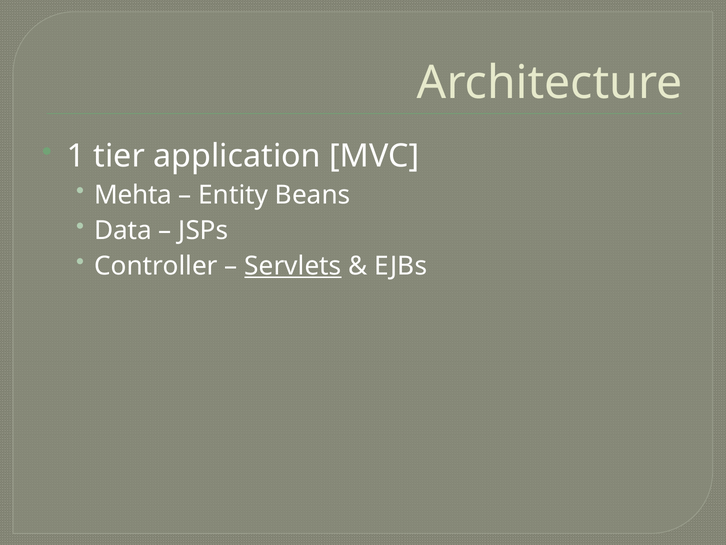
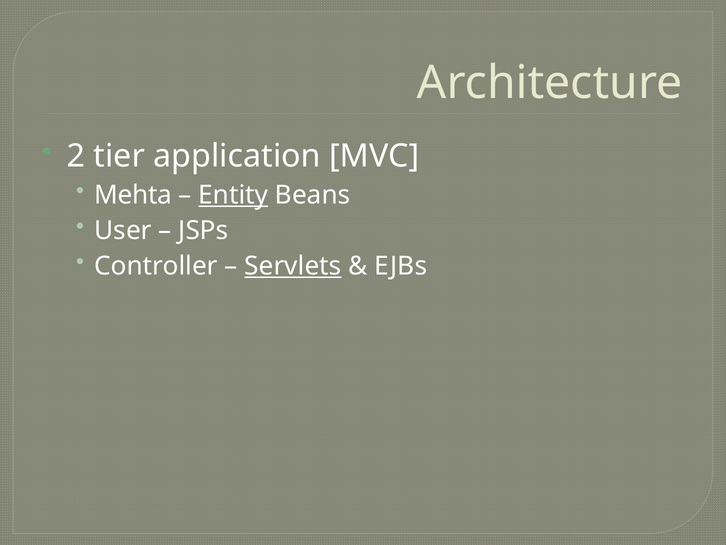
1: 1 -> 2
Entity underline: none -> present
Data: Data -> User
